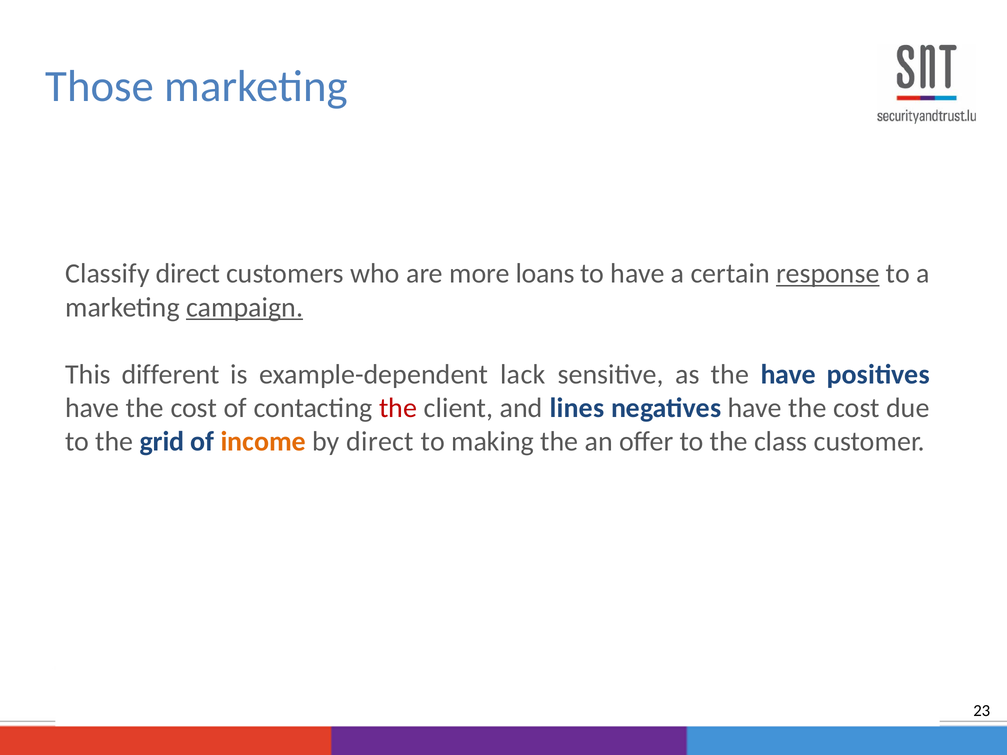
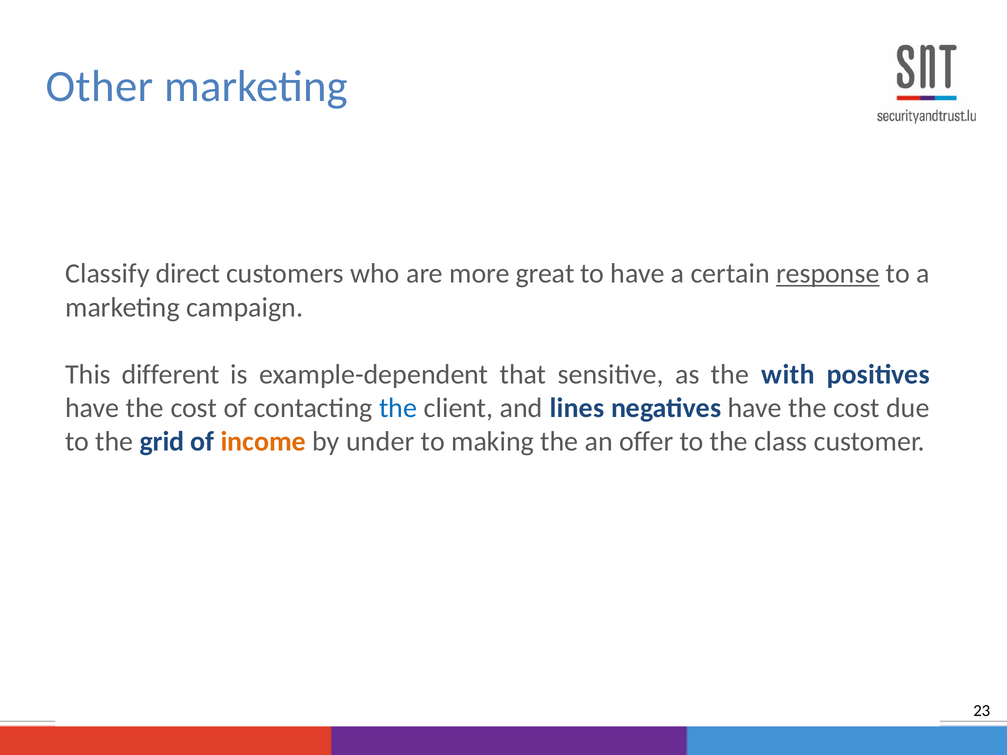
Those: Those -> Other
loans: loans -> great
campaign underline: present -> none
lack: lack -> that
the have: have -> with
the at (398, 408) colour: red -> blue
by direct: direct -> under
